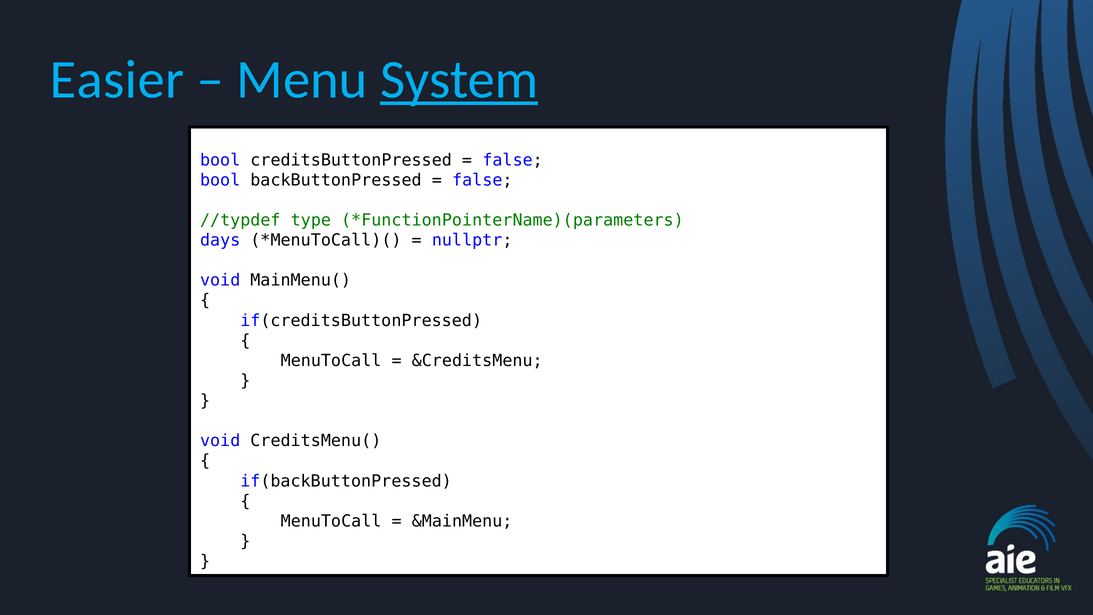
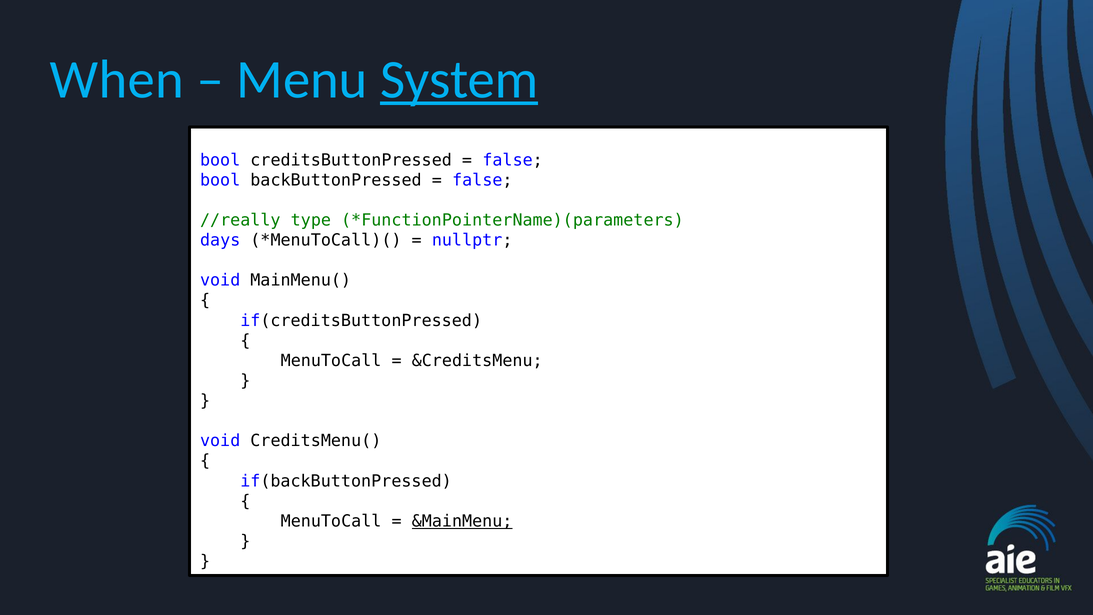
Easier: Easier -> When
//typdef: //typdef -> //really
&MainMenu underline: none -> present
